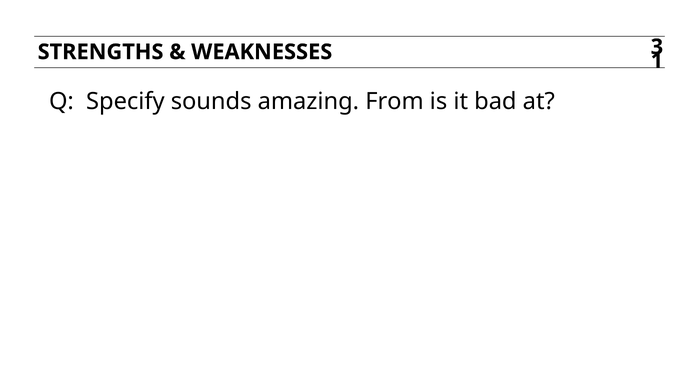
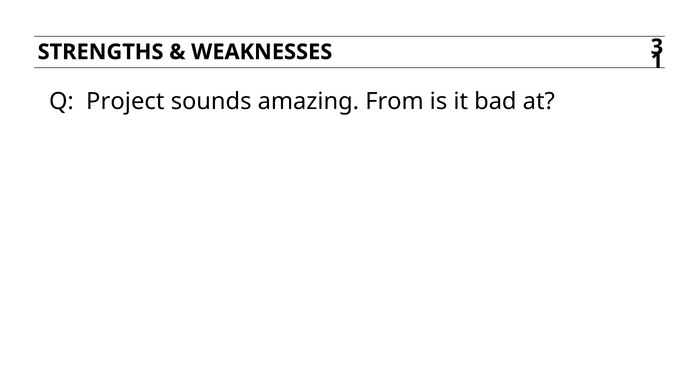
Specify: Specify -> Project
